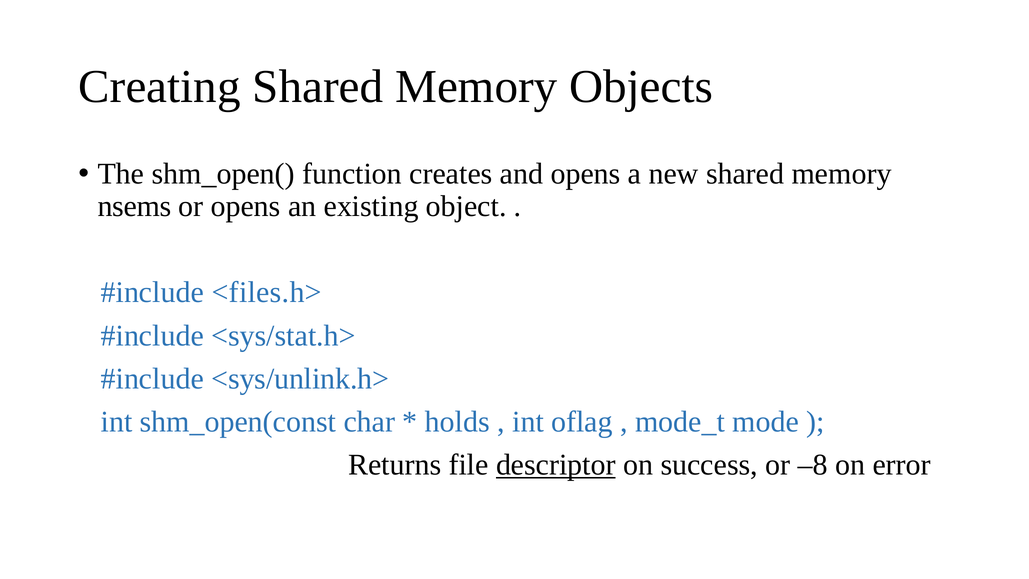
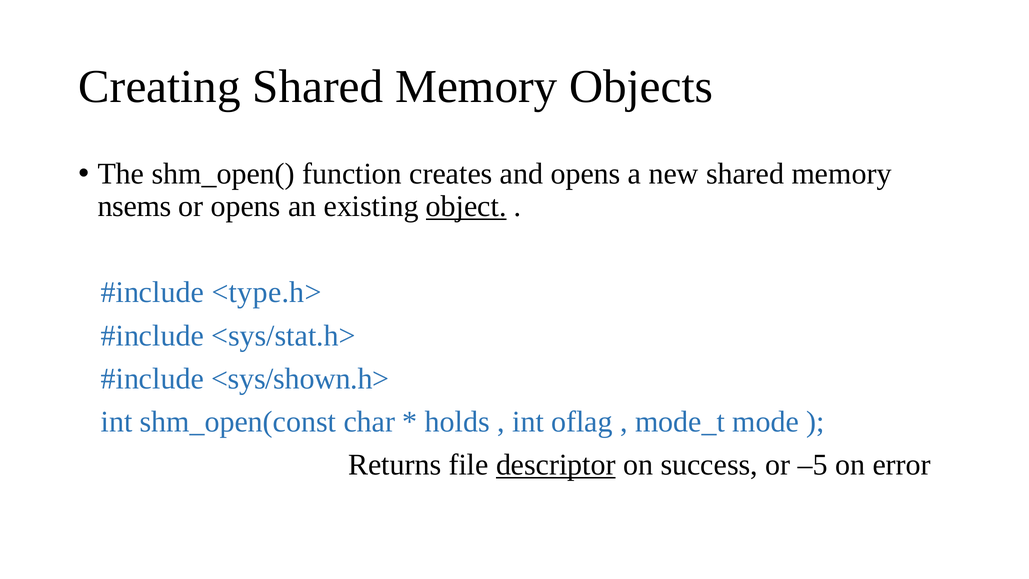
object underline: none -> present
<files.h>: <files.h> -> <type.h>
<sys/unlink.h>: <sys/unlink.h> -> <sys/shown.h>
–8: –8 -> –5
